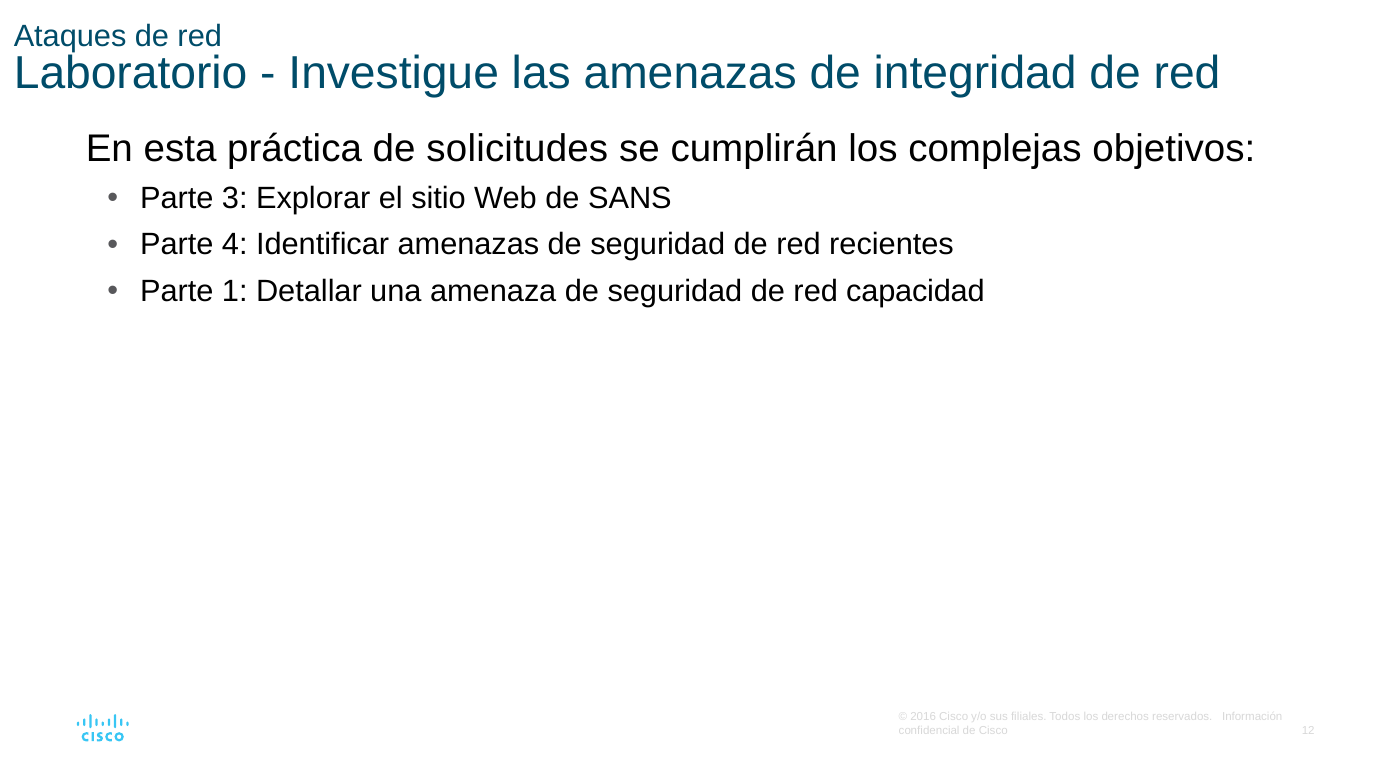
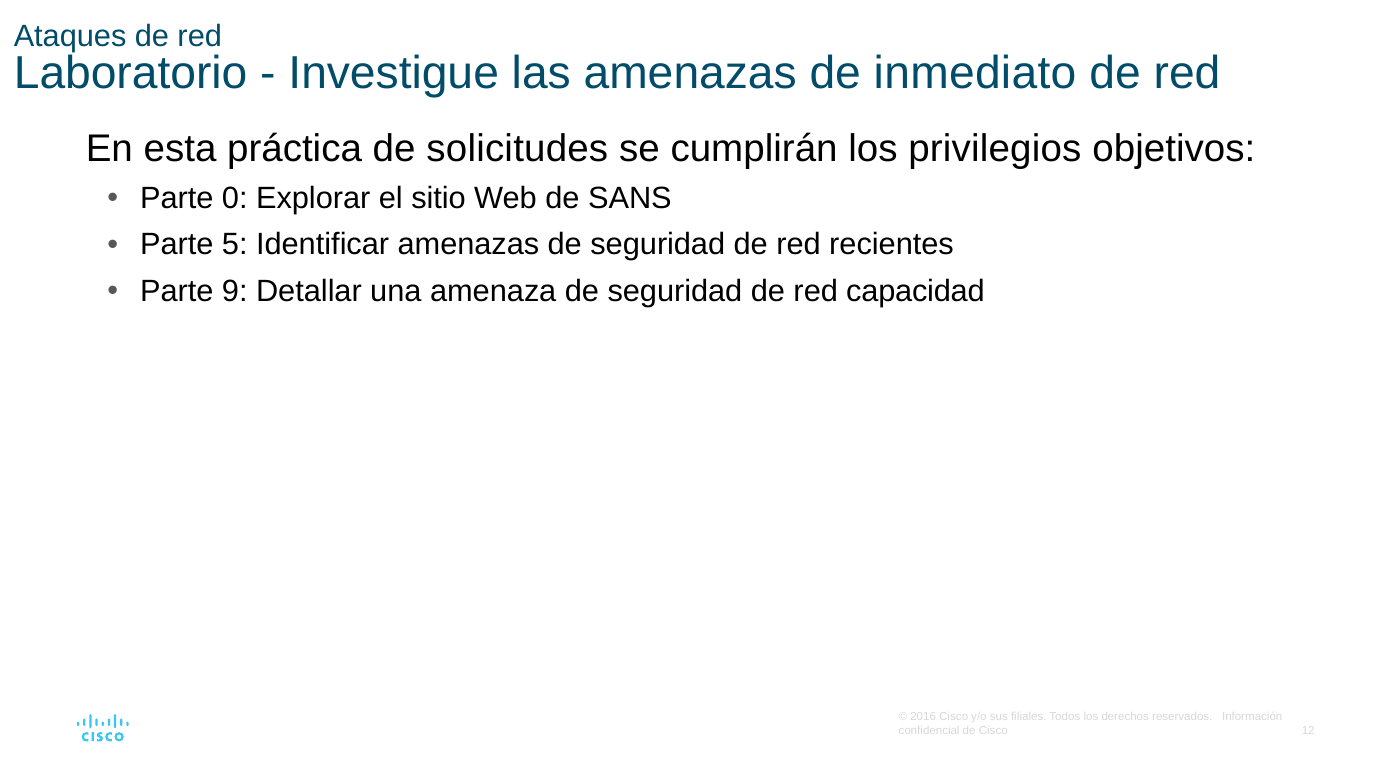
integridad: integridad -> inmediato
complejas: complejas -> privilegios
3: 3 -> 0
4: 4 -> 5
1: 1 -> 9
